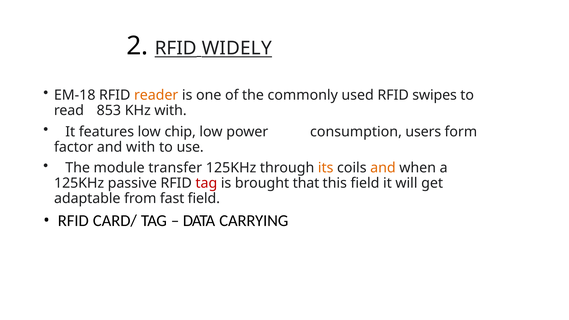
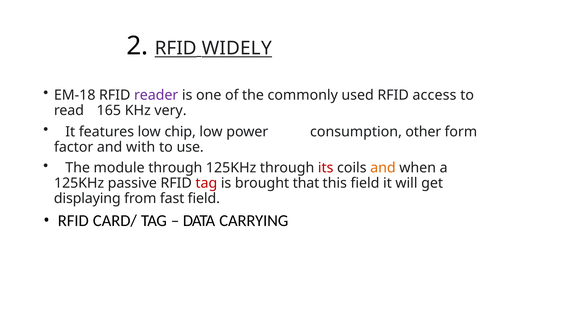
reader colour: orange -> purple
swipes: swipes -> access
853: 853 -> 165
KHz with: with -> very
users: users -> other
module transfer: transfer -> through
its colour: orange -> red
adaptable: adaptable -> displaying
